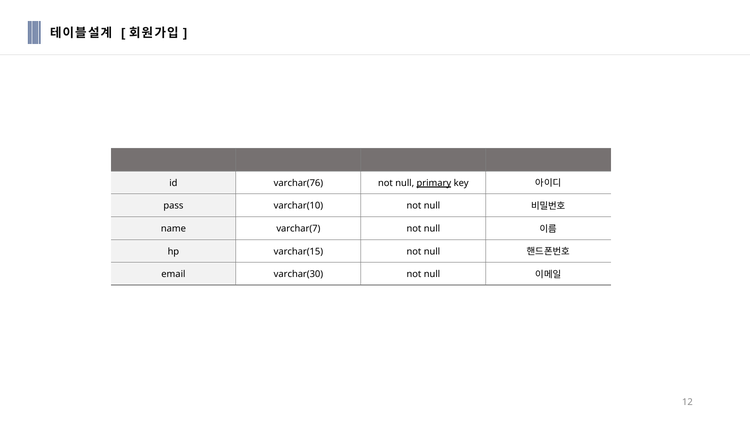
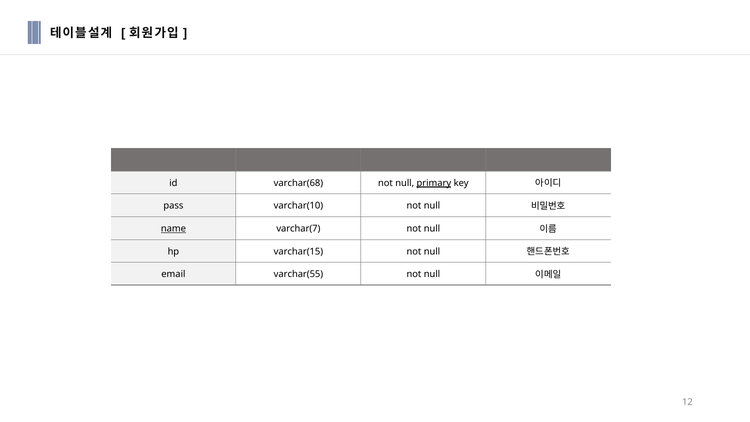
varchar(76: varchar(76 -> varchar(68
name underline: none -> present
varchar(30: varchar(30 -> varchar(55
